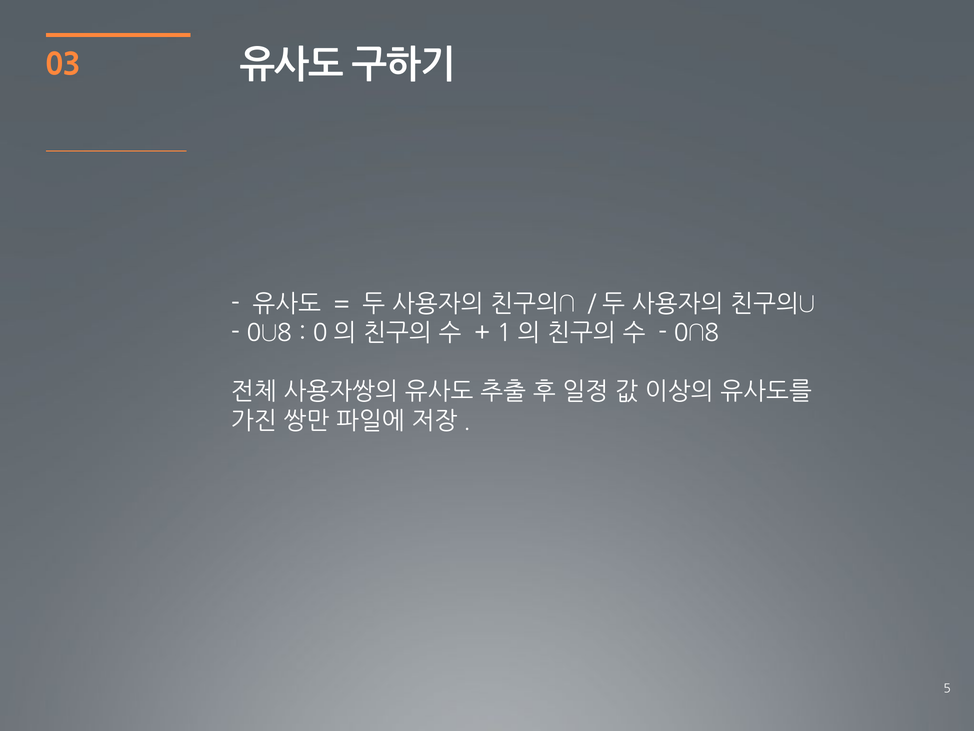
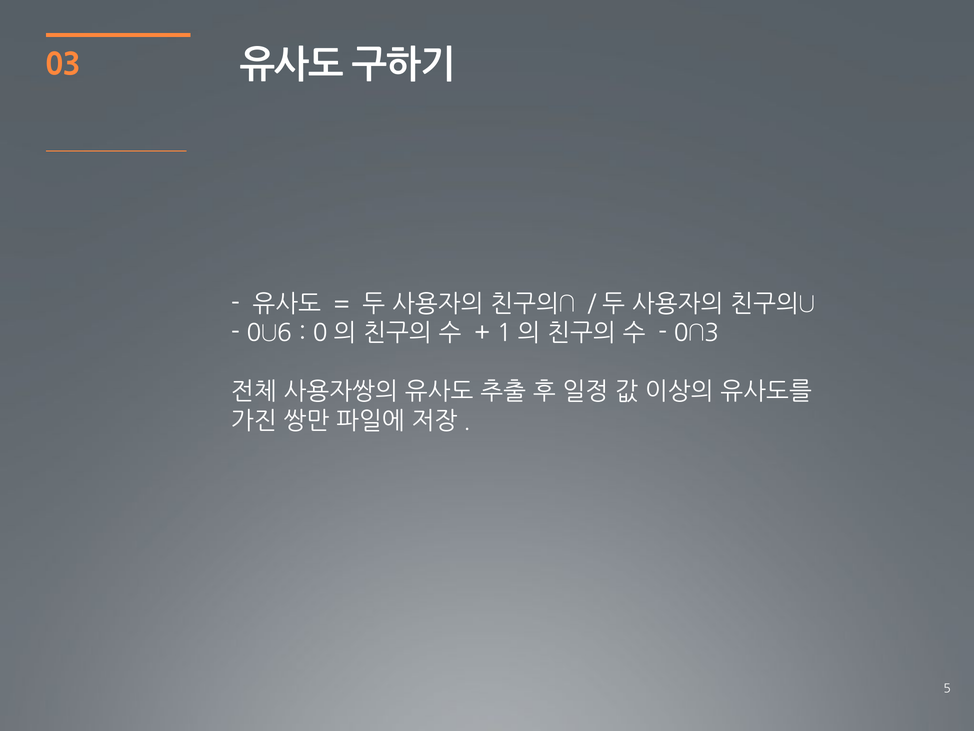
0∪8: 0∪8 -> 0∪6
0∩8: 0∩8 -> 0∩3
